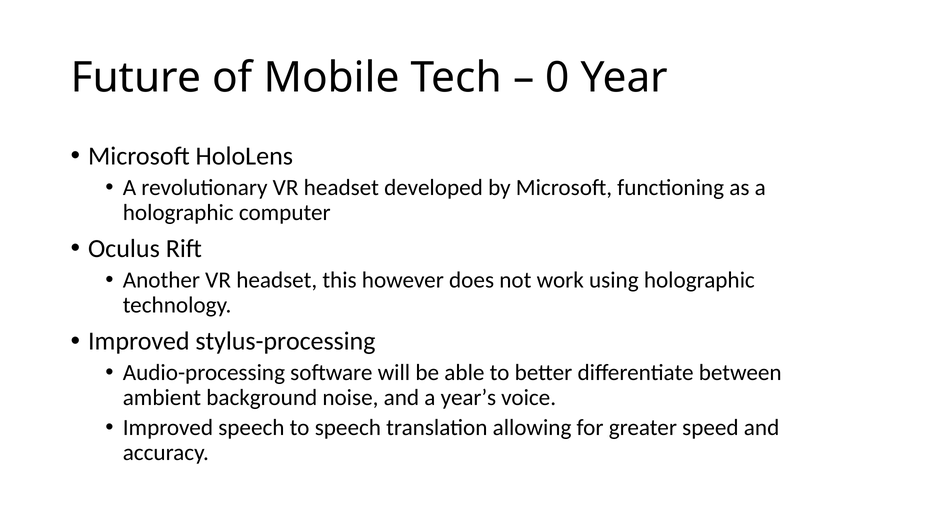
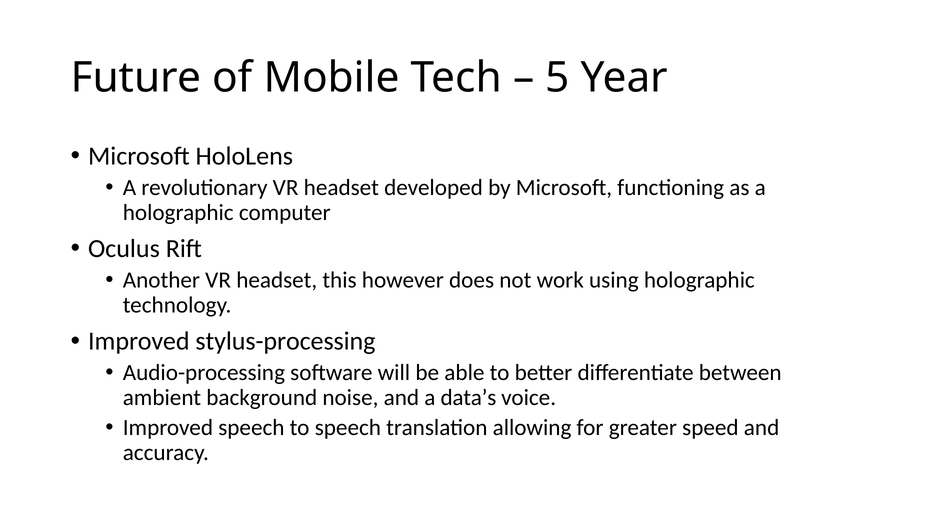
0: 0 -> 5
year’s: year’s -> data’s
